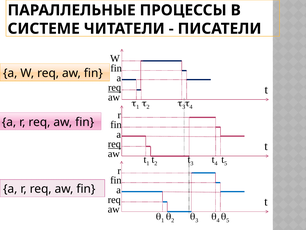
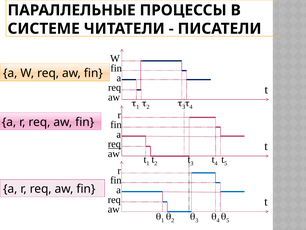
req at (115, 87) underline: present -> none
